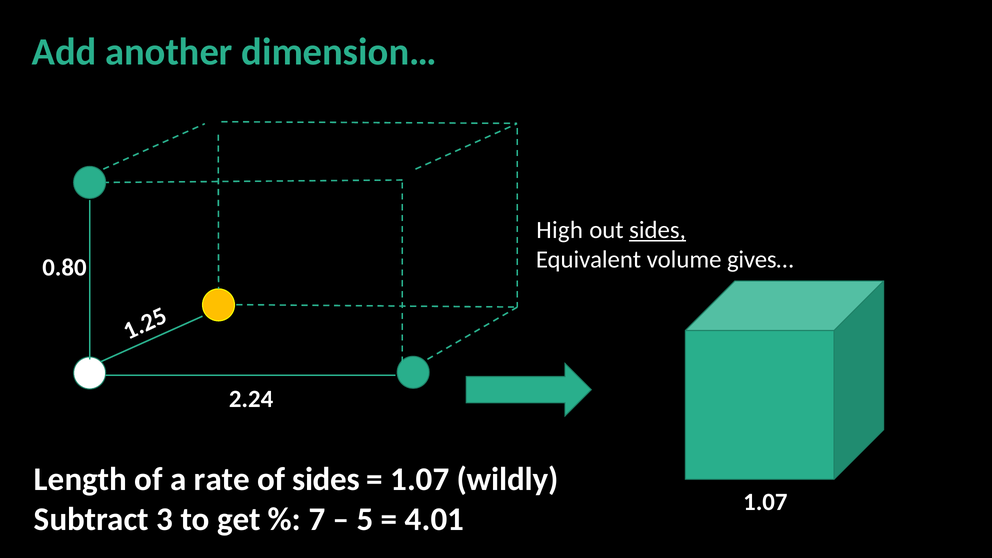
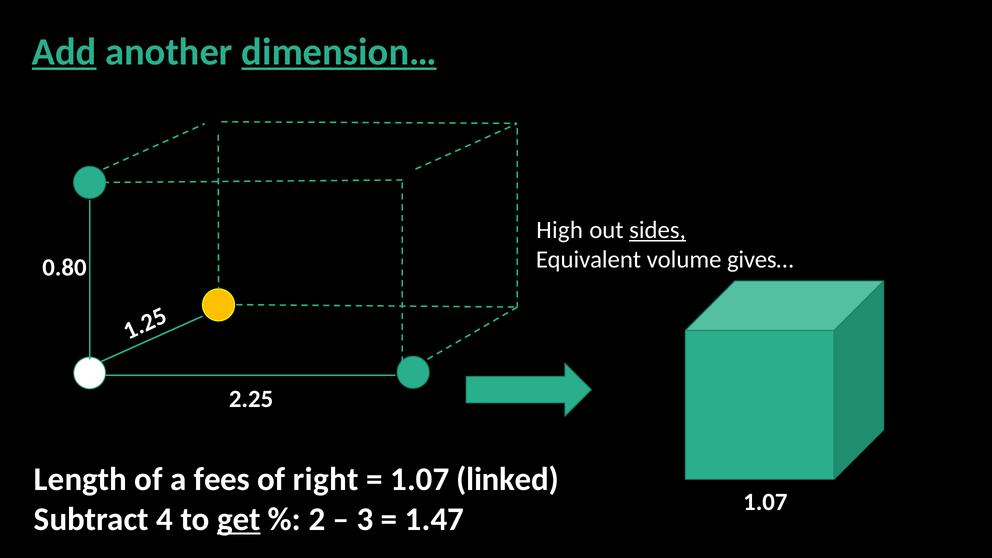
Add underline: none -> present
dimension… underline: none -> present
2.24: 2.24 -> 2.25
rate: rate -> fees
of sides: sides -> right
wildly: wildly -> linked
3: 3 -> 4
get underline: none -> present
7 at (317, 519): 7 -> 2
5 at (365, 519): 5 -> 3
4.01: 4.01 -> 1.47
